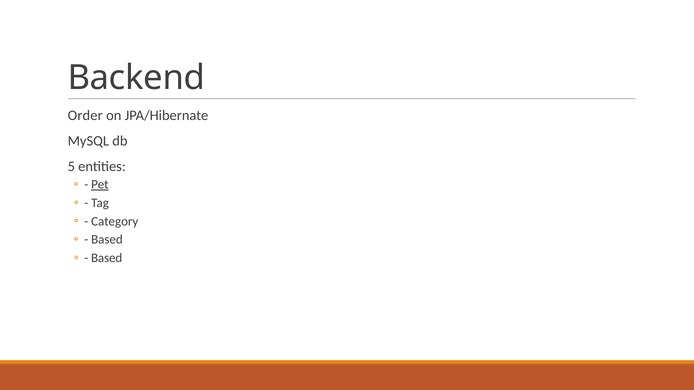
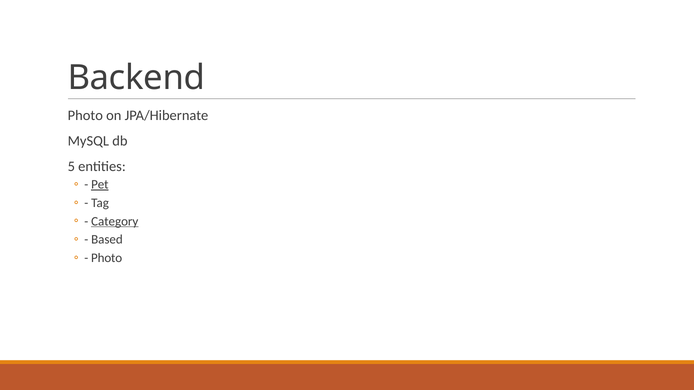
Order at (85, 115): Order -> Photo
Category underline: none -> present
Based at (107, 258): Based -> Photo
